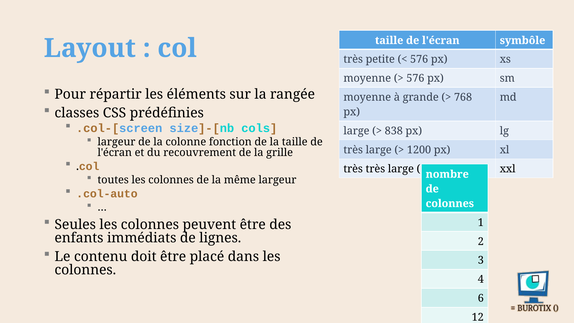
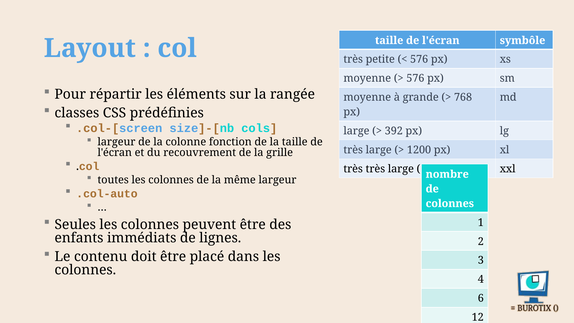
838: 838 -> 392
